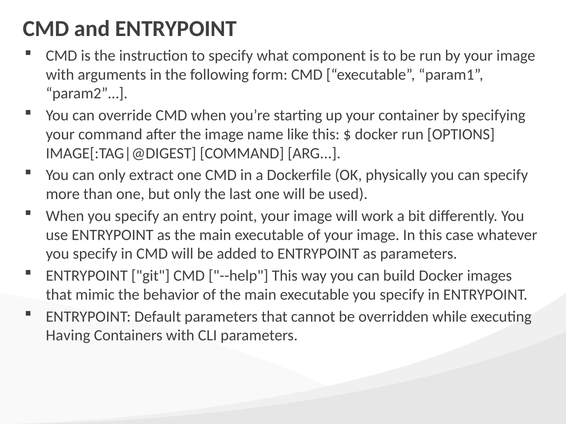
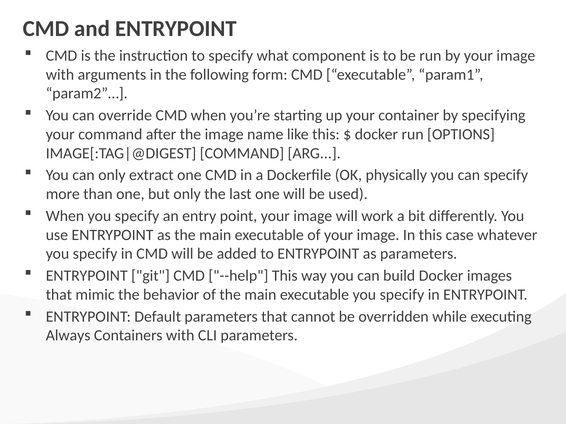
Having: Having -> Always
